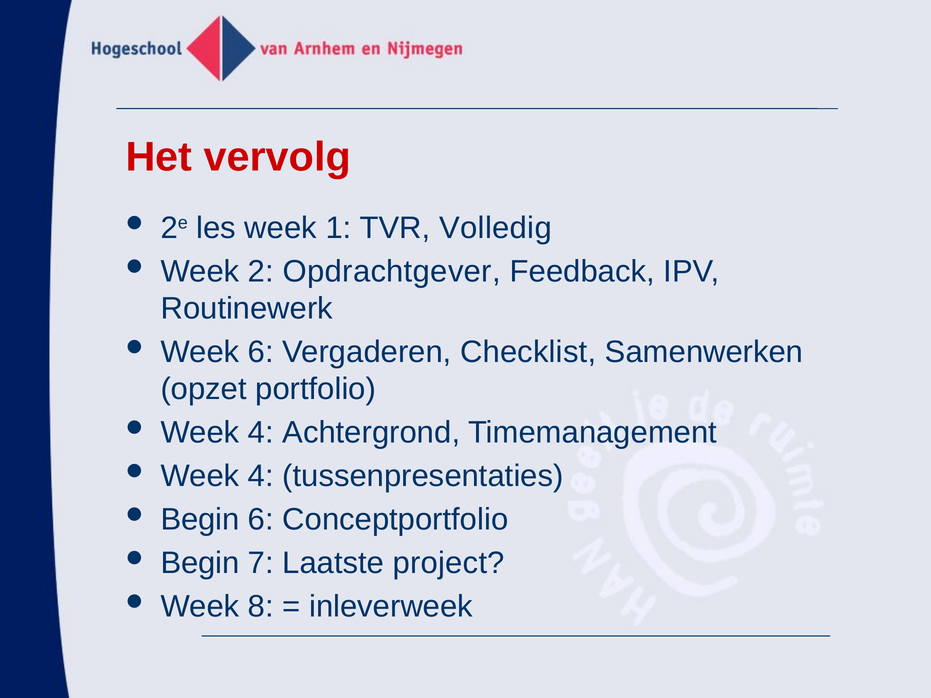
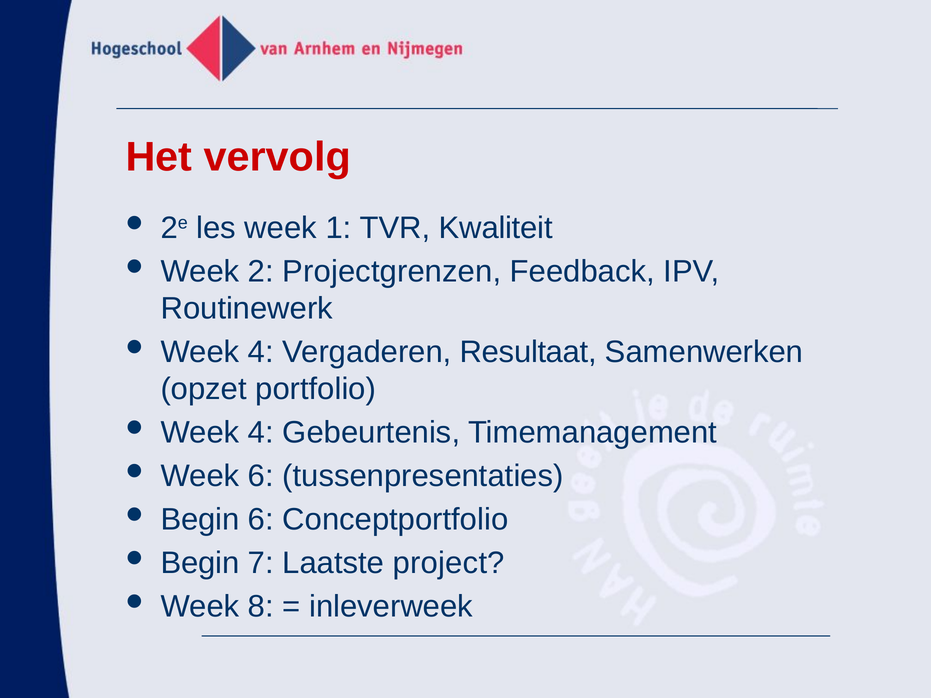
Volledig: Volledig -> Kwaliteit
Opdrachtgever: Opdrachtgever -> Projectgrenzen
6 at (261, 352): 6 -> 4
Checklist: Checklist -> Resultaat
Achtergrond: Achtergrond -> Gebeurtenis
4 at (261, 476): 4 -> 6
